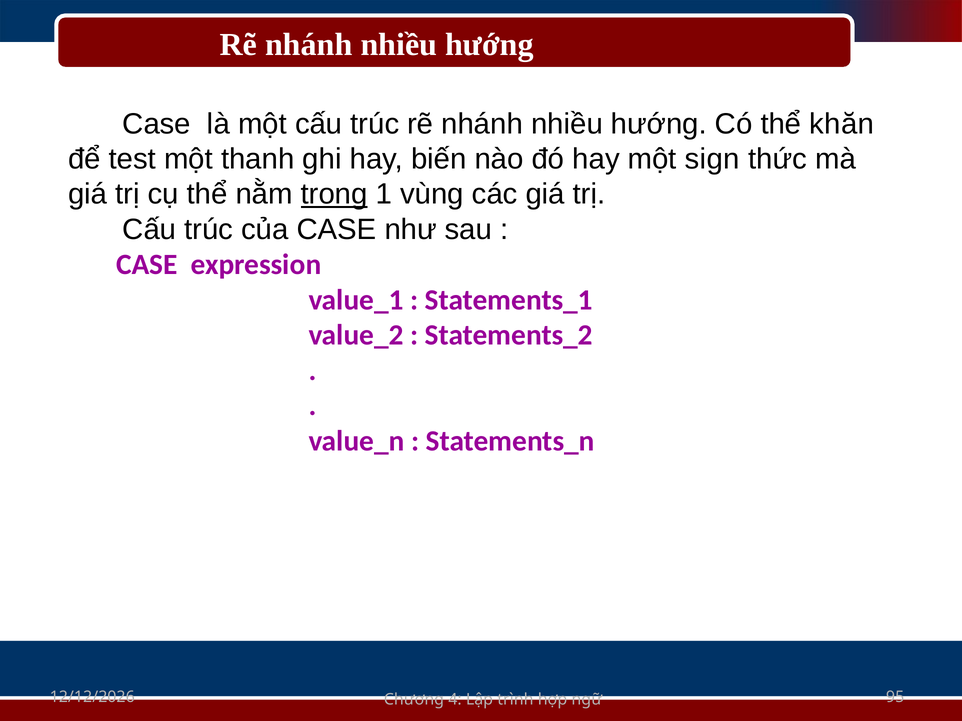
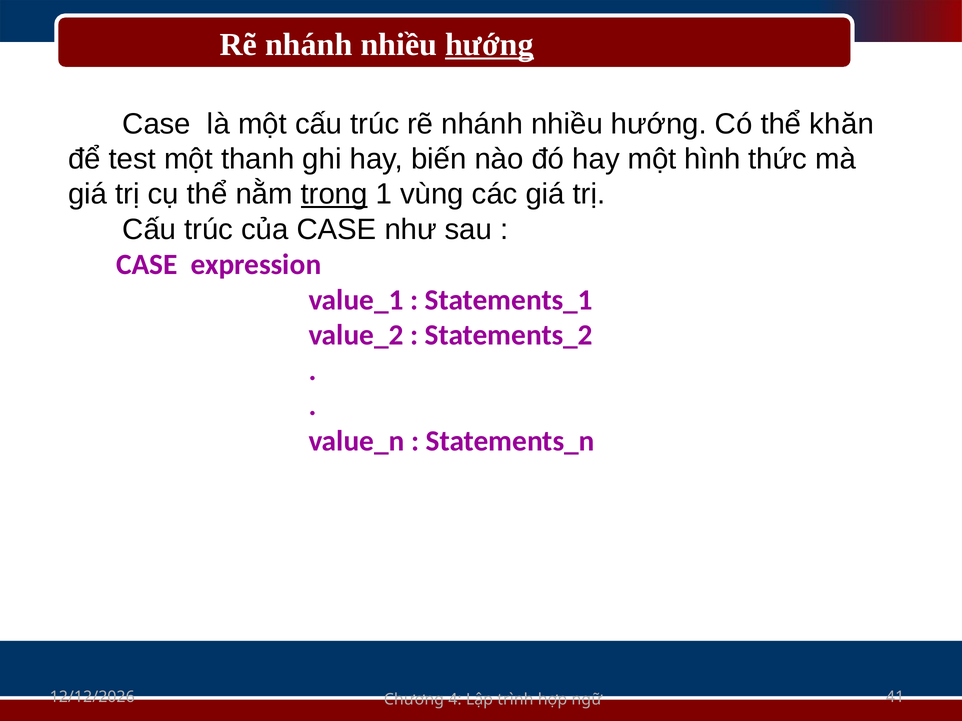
hướng at (489, 45) underline: none -> present
sign: sign -> hình
95: 95 -> 41
